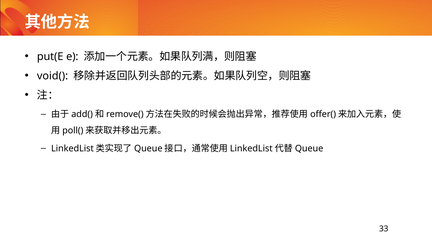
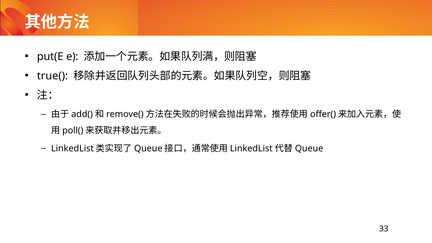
void(: void( -> true(
